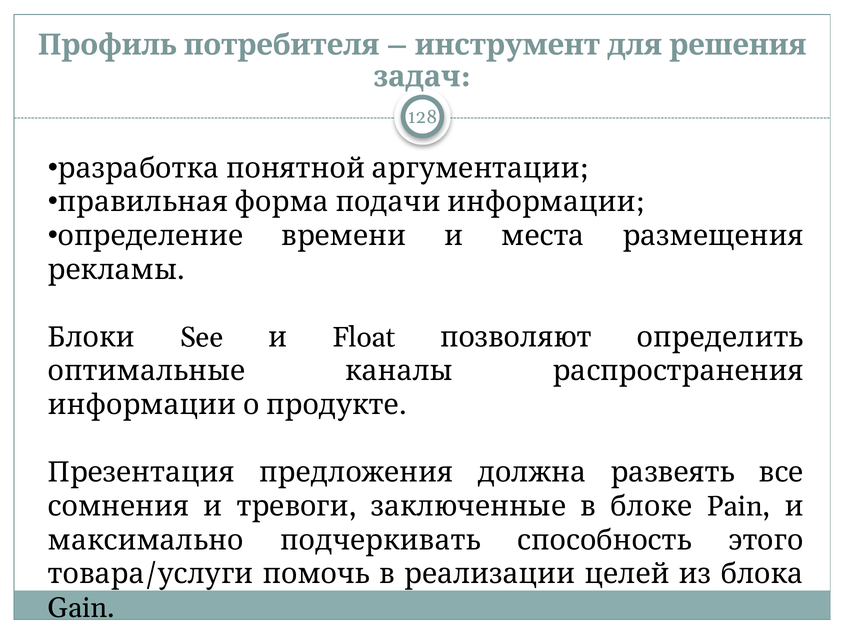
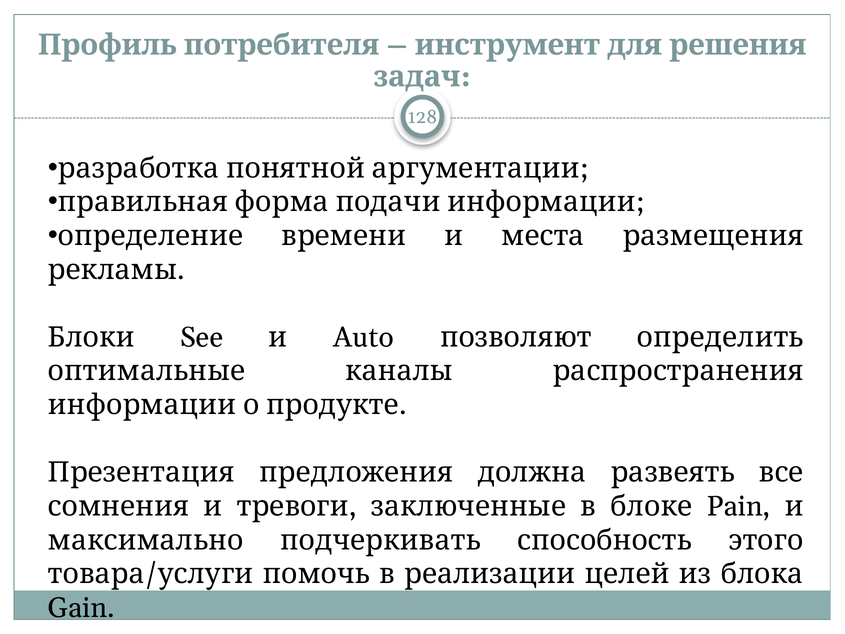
Float: Float -> Auto
